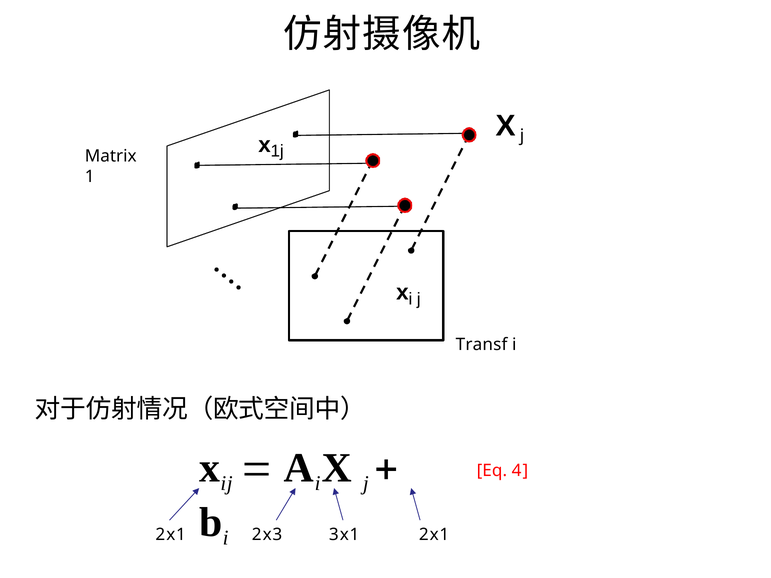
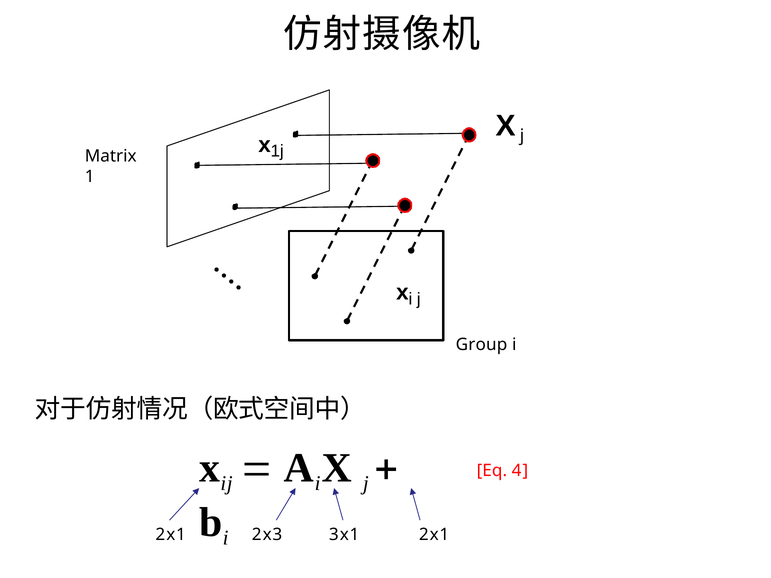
Transf: Transf -> Group
